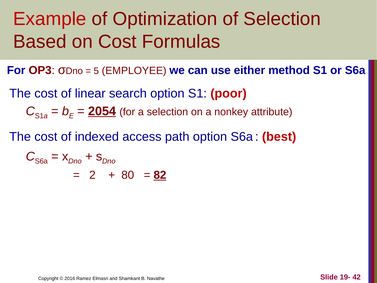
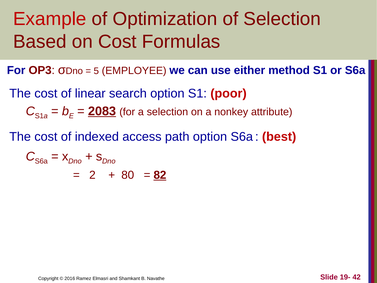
2054: 2054 -> 2083
